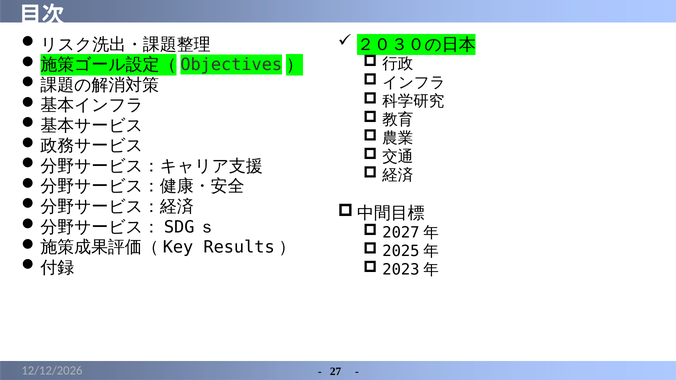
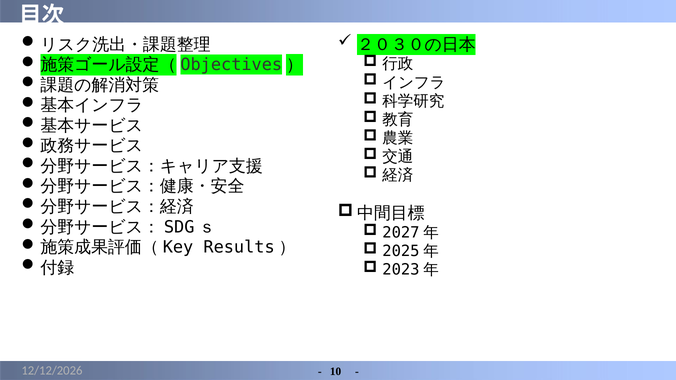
27: 27 -> 10
